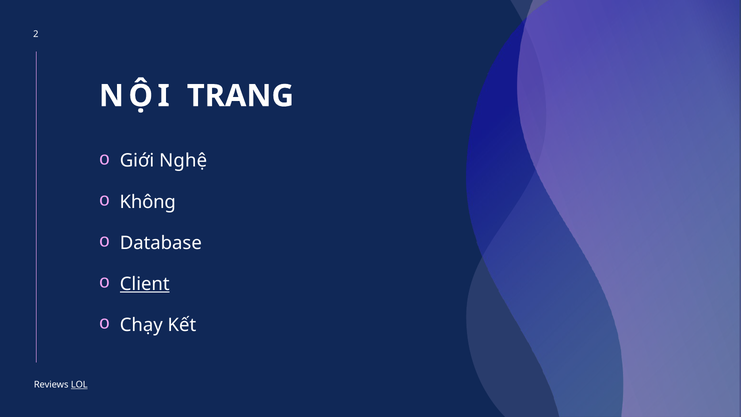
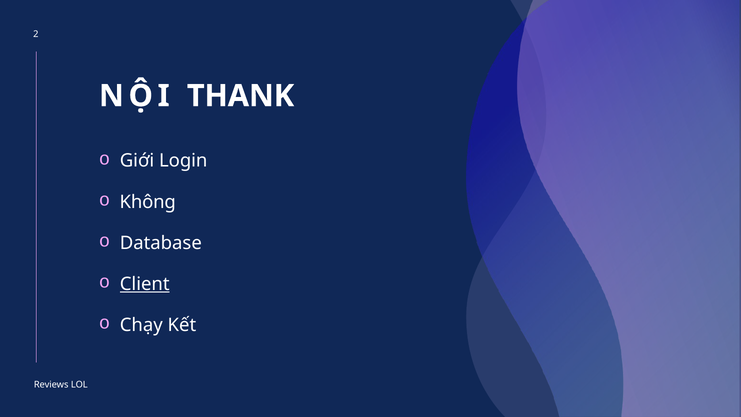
TRANG: TRANG -> THANK
Nghệ: Nghệ -> Login
LOL underline: present -> none
